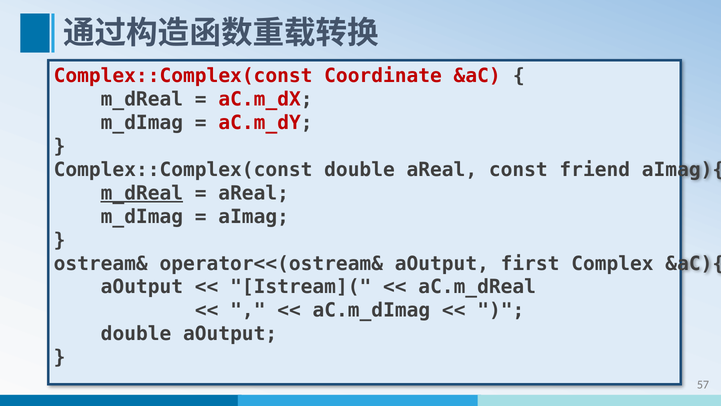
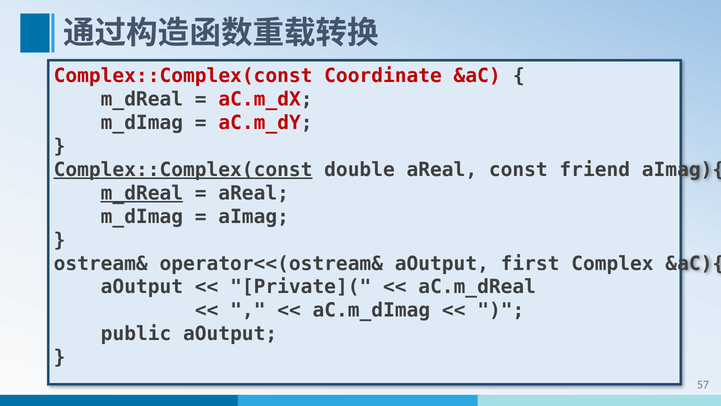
Complex::Complex(const at (183, 170) underline: none -> present
Istream](: Istream]( -> Private](
double at (136, 334): double -> public
